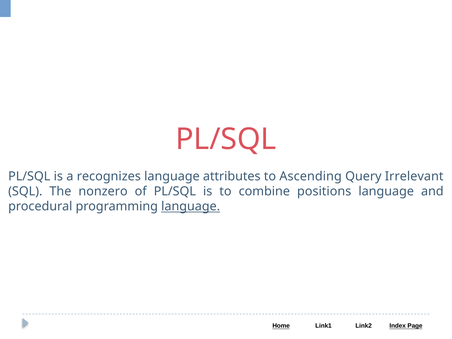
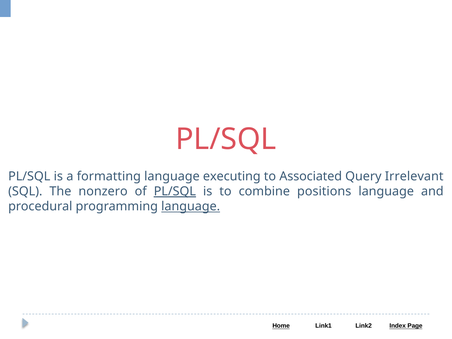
recognizes: recognizes -> formatting
attributes: attributes -> executing
Ascending: Ascending -> Associated
PL/SQL at (175, 191) underline: none -> present
